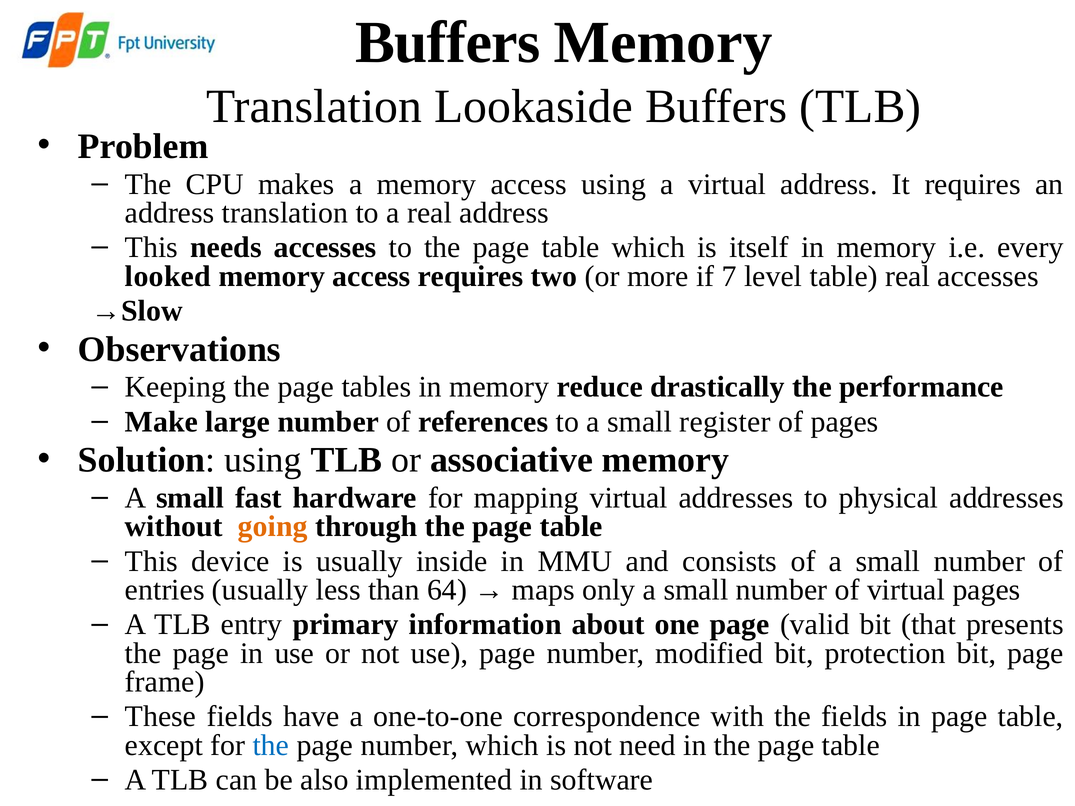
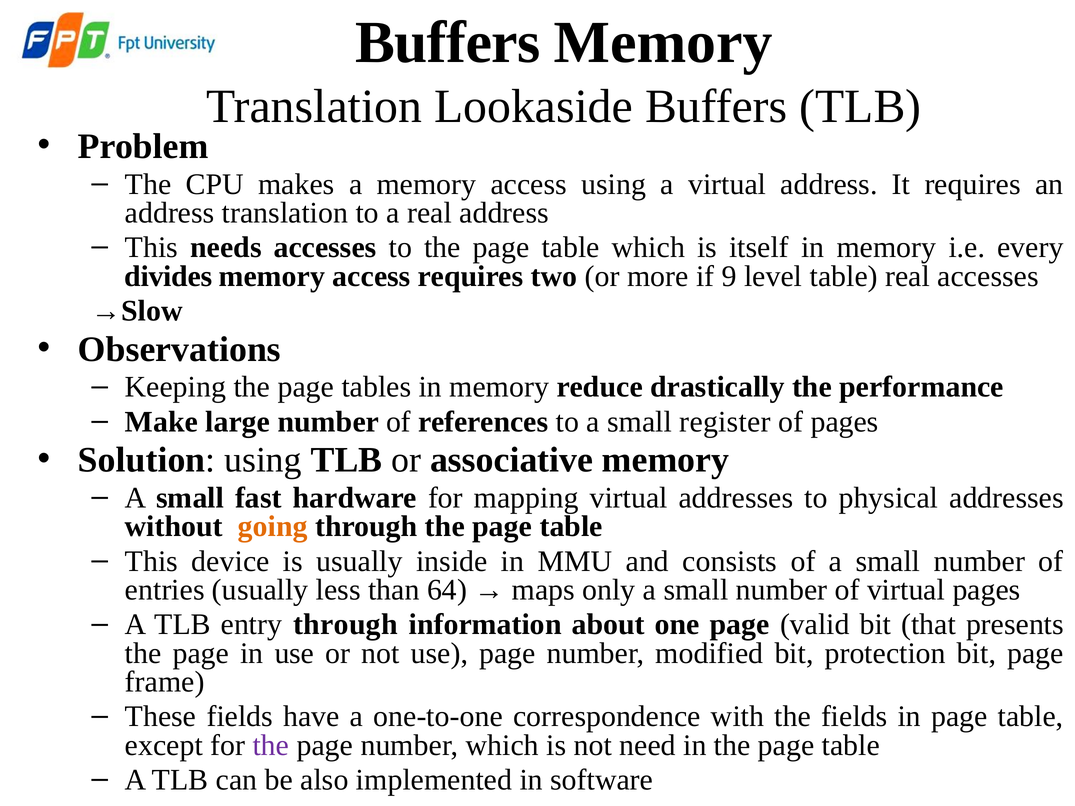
looked: looked -> divides
7: 7 -> 9
entry primary: primary -> through
the at (271, 746) colour: blue -> purple
